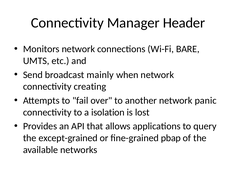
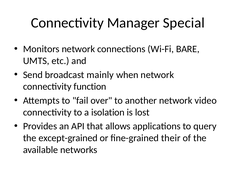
Header: Header -> Special
creating: creating -> function
panic: panic -> video
pbap: pbap -> their
